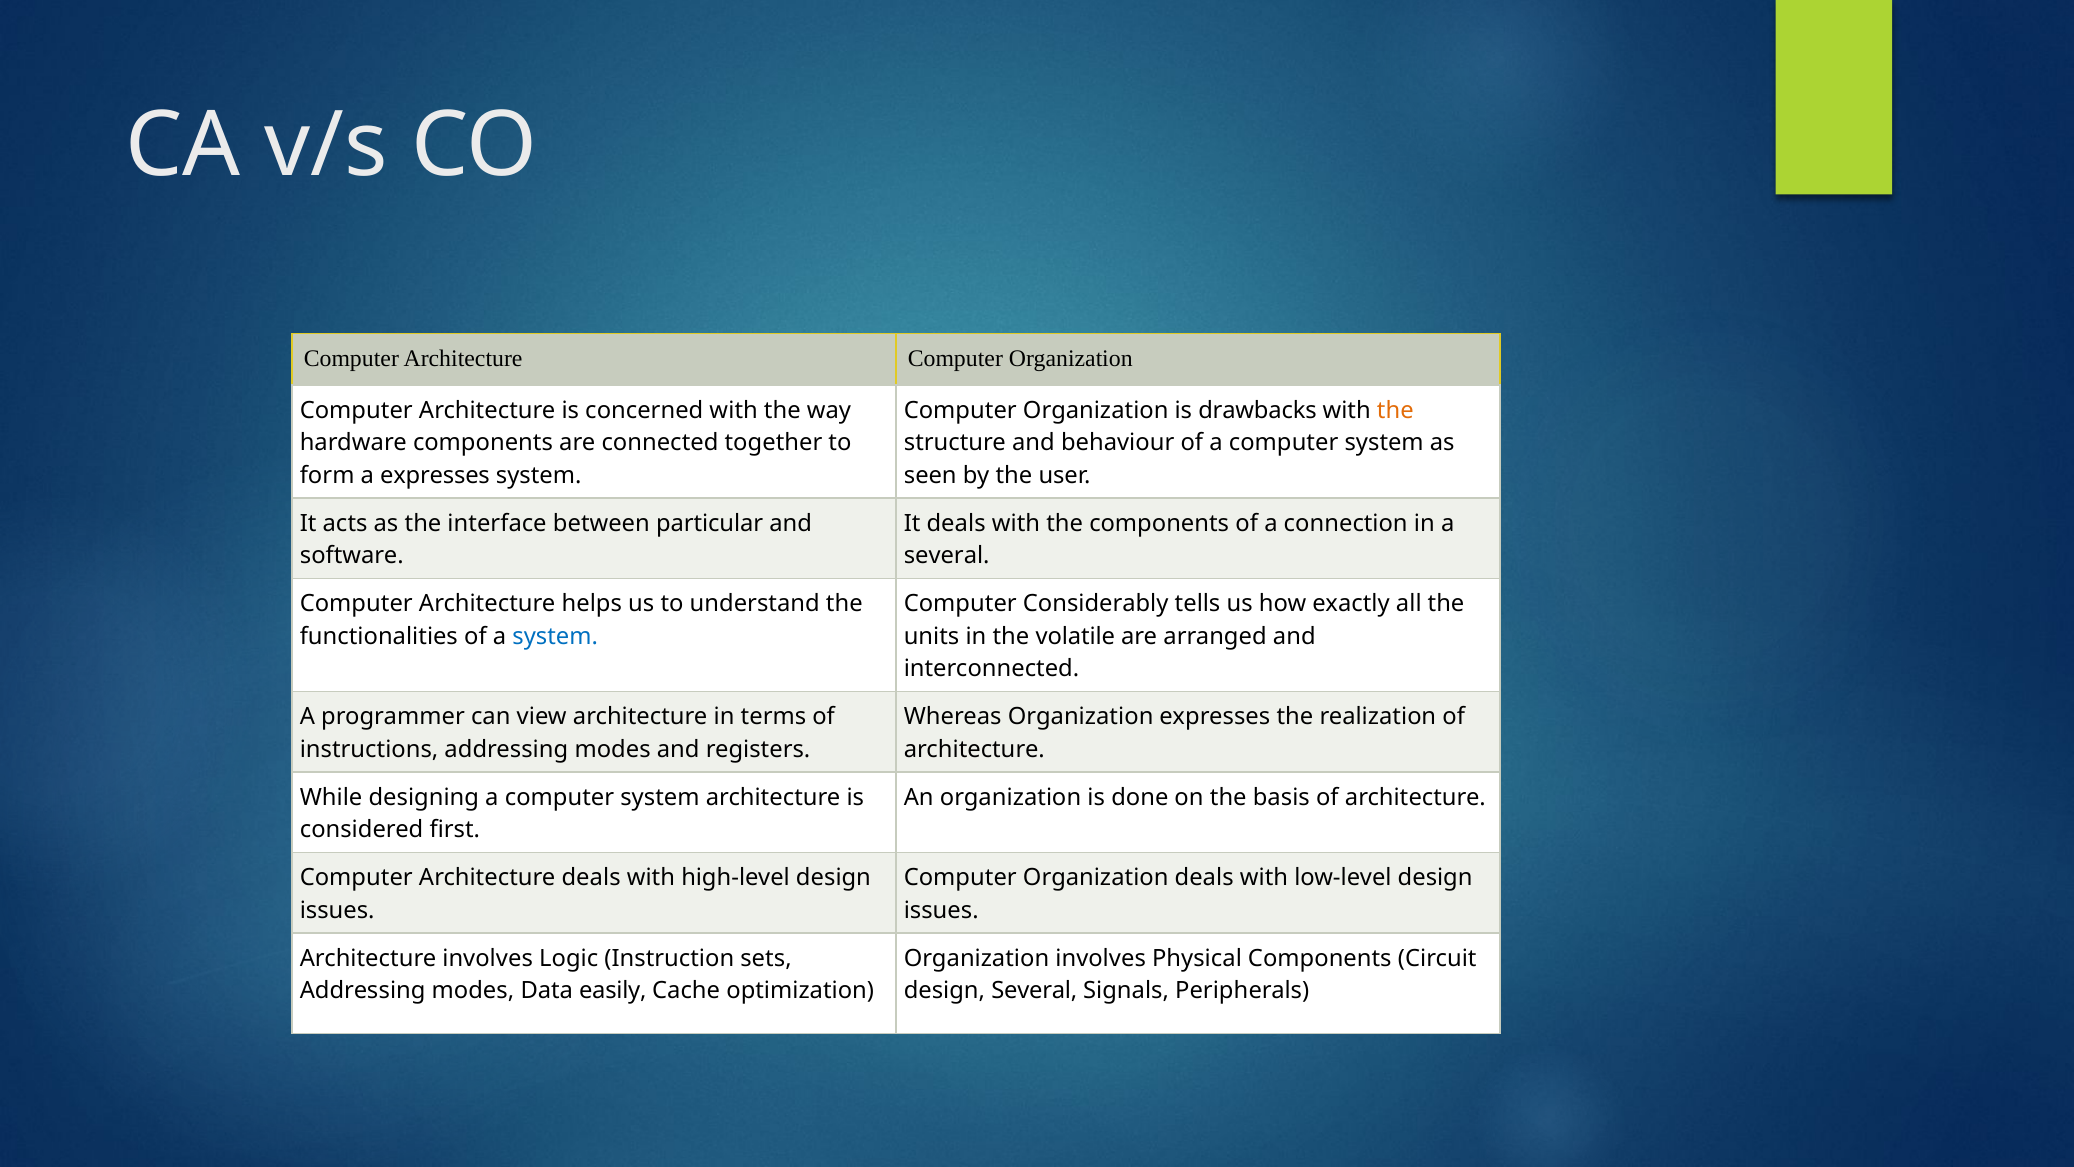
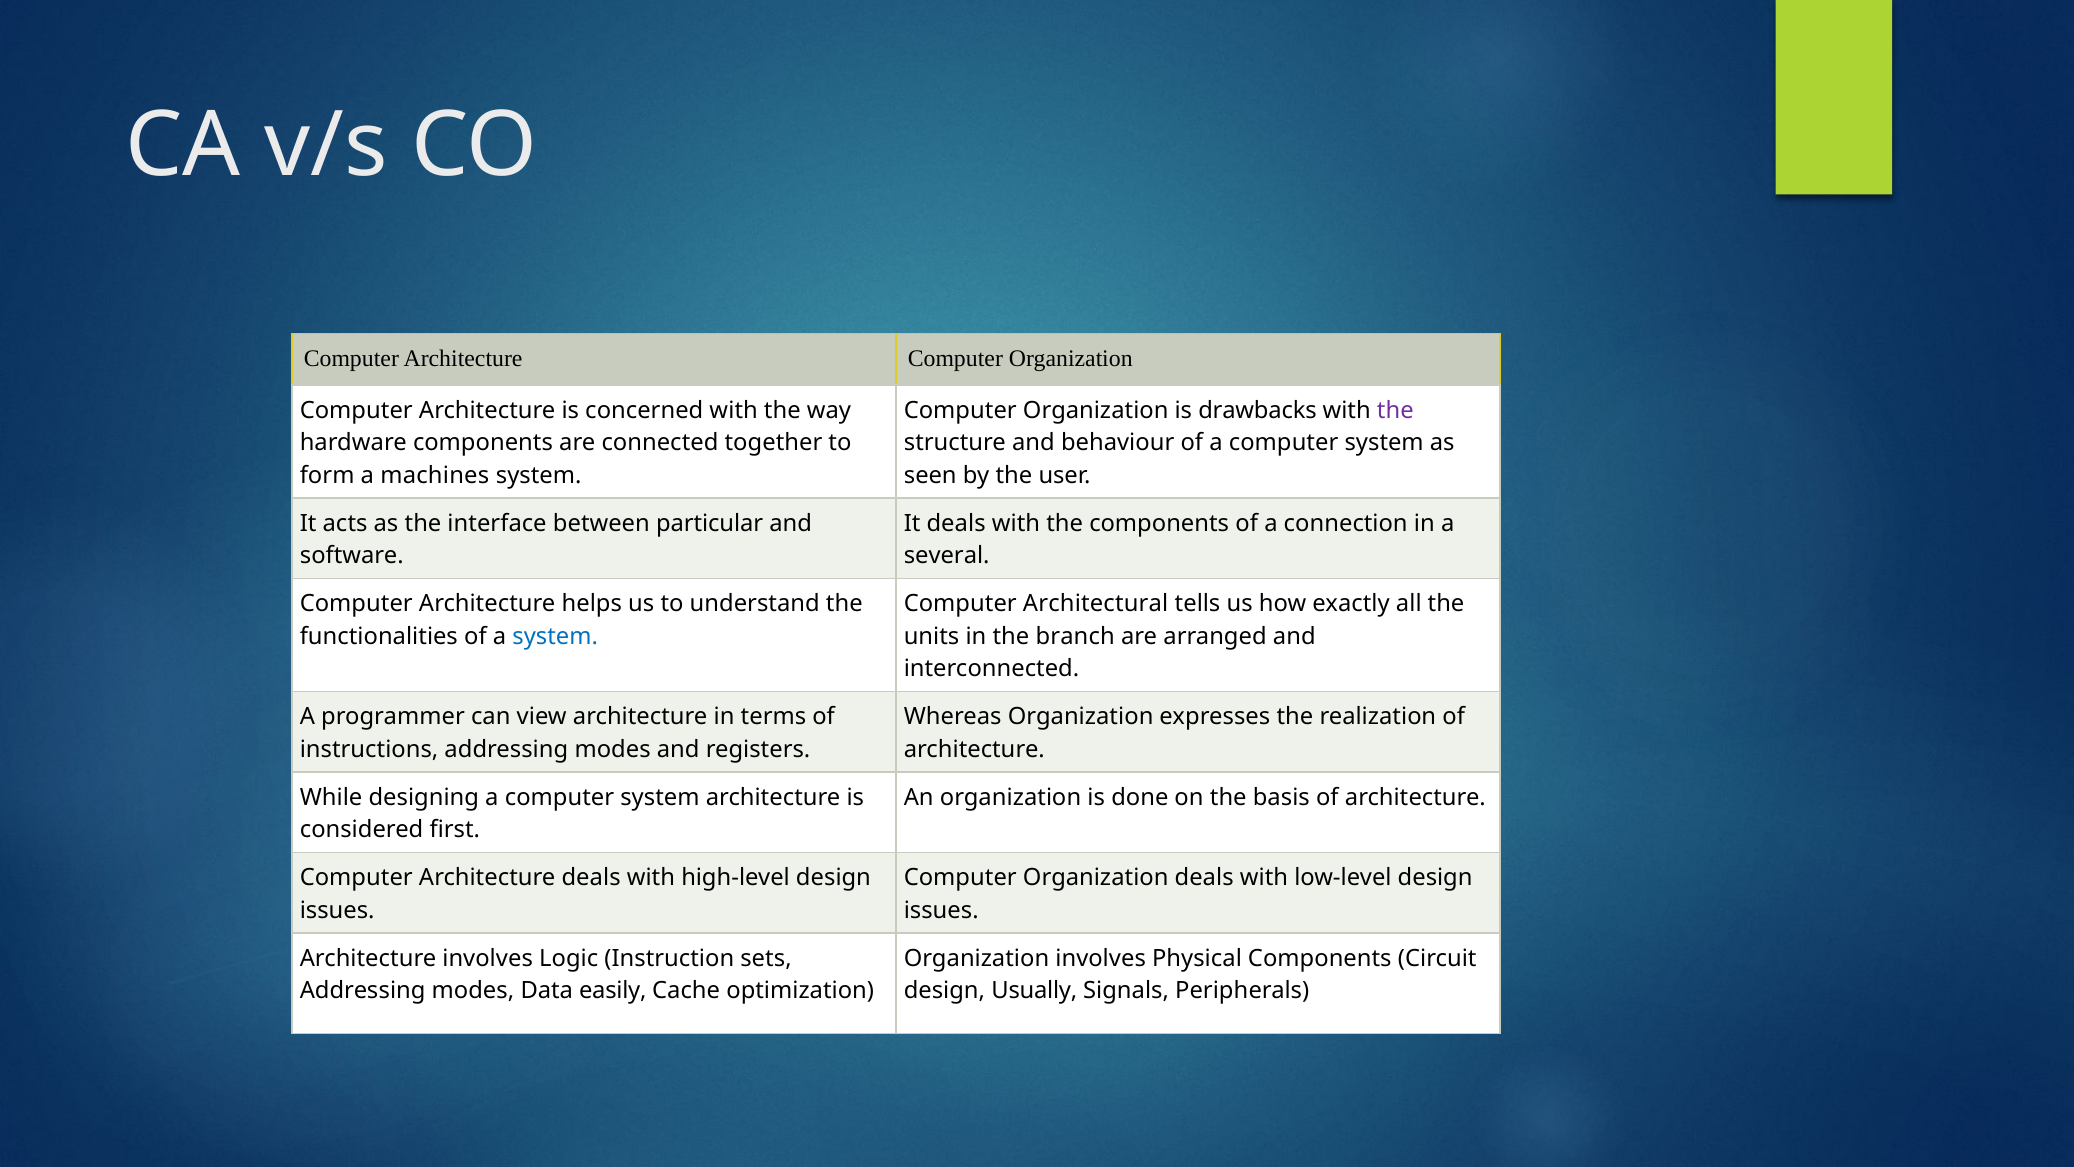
the at (1395, 410) colour: orange -> purple
a expresses: expresses -> machines
Considerably: Considerably -> Architectural
volatile: volatile -> branch
design Several: Several -> Usually
